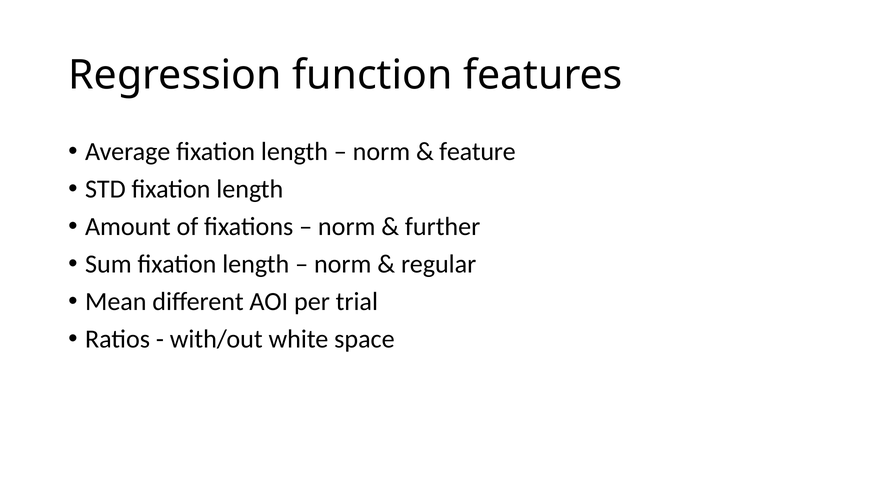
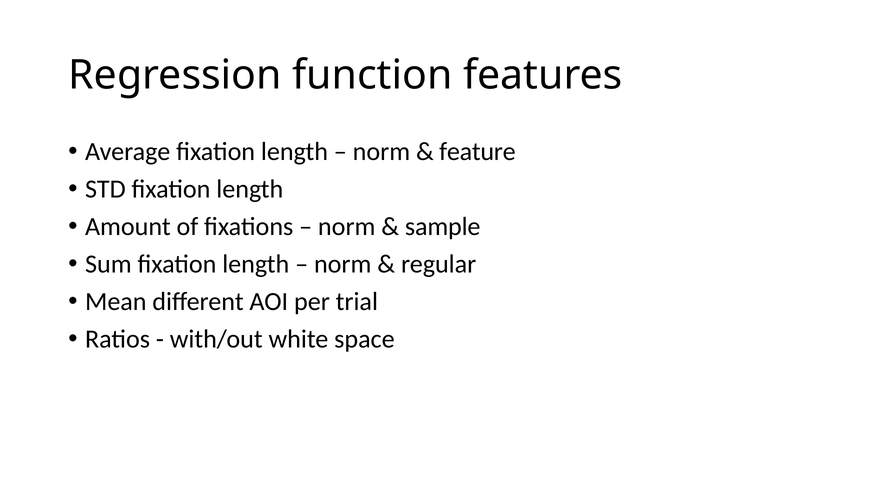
further: further -> sample
